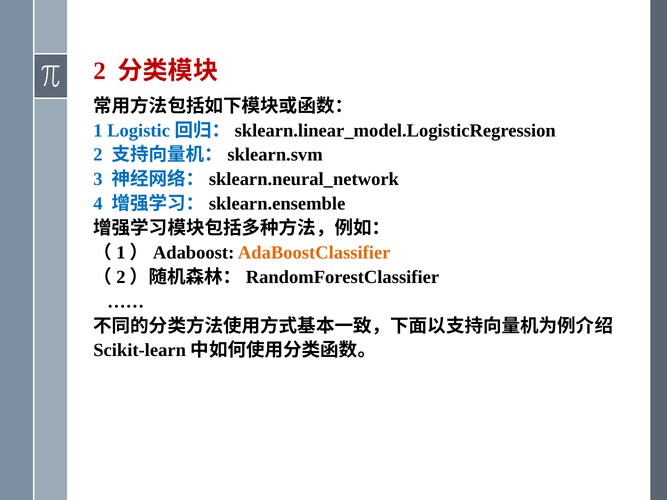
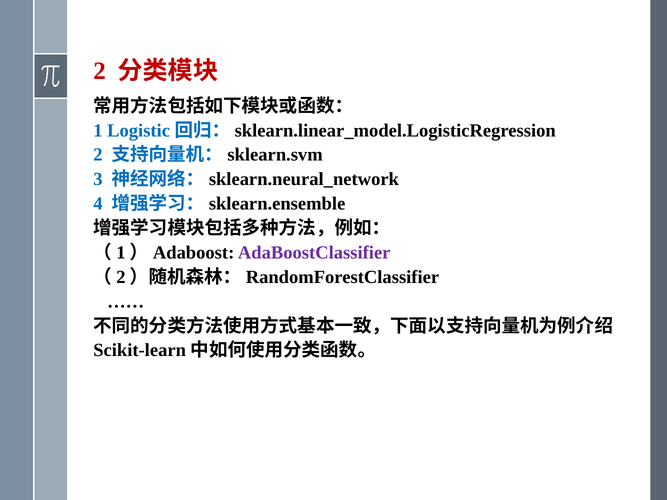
AdaBoostClassifier colour: orange -> purple
